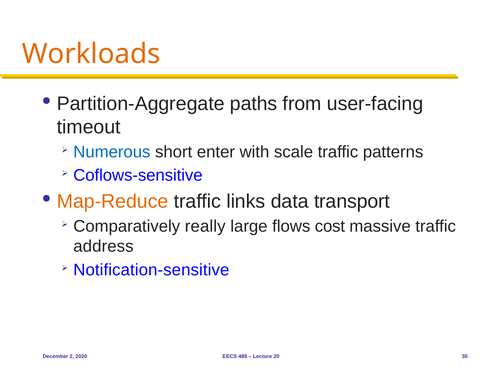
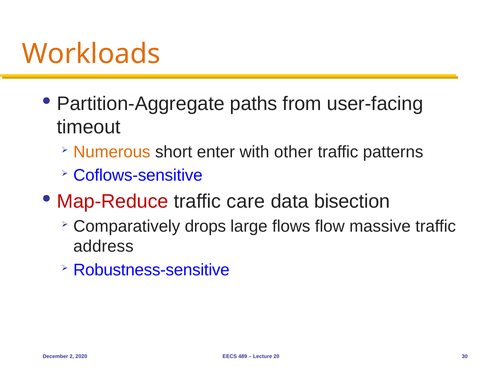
Numerous colour: blue -> orange
scale: scale -> other
Map-Reduce colour: orange -> red
links: links -> care
transport: transport -> bisection
really: really -> drops
cost: cost -> flow
Notification-sensitive: Notification-sensitive -> Robustness-sensitive
